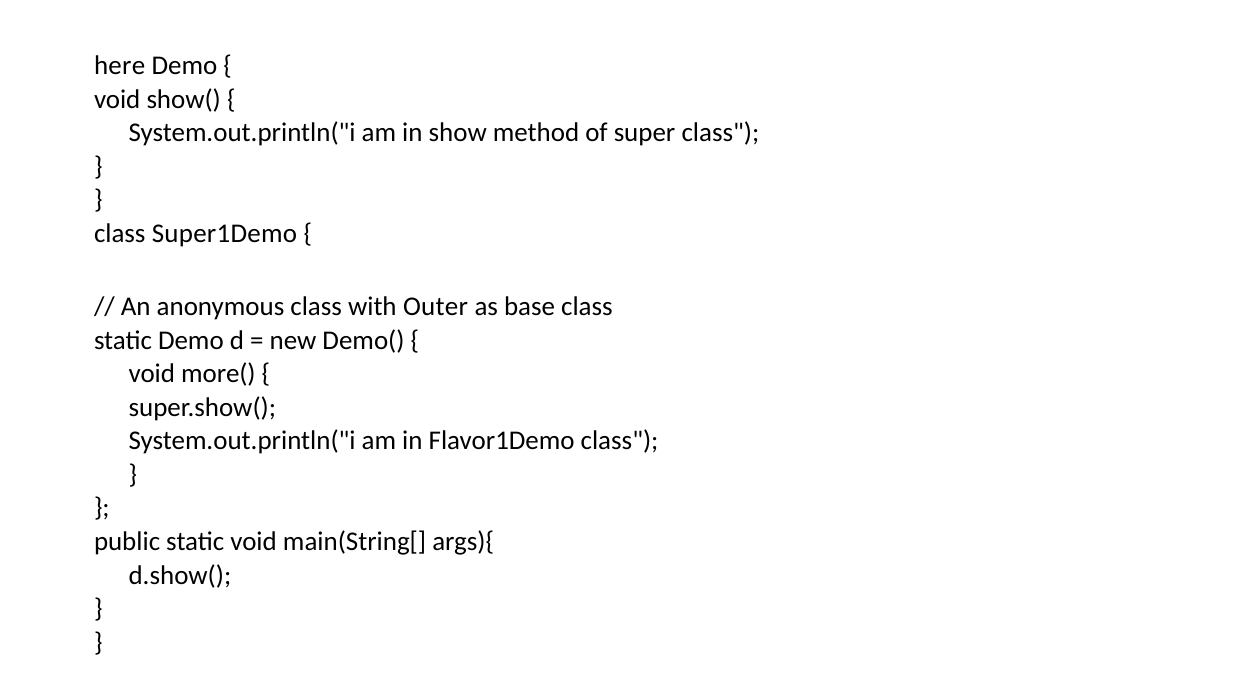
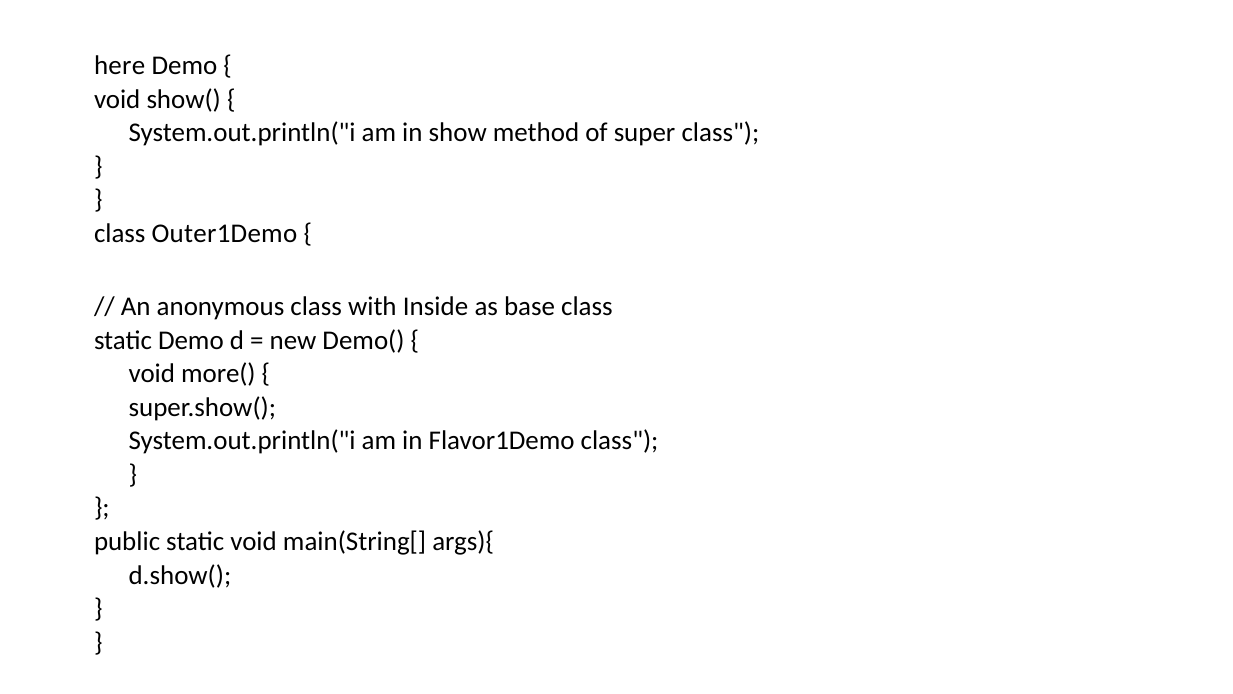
Super1Demo: Super1Demo -> Outer1Demo
Outer: Outer -> Inside
